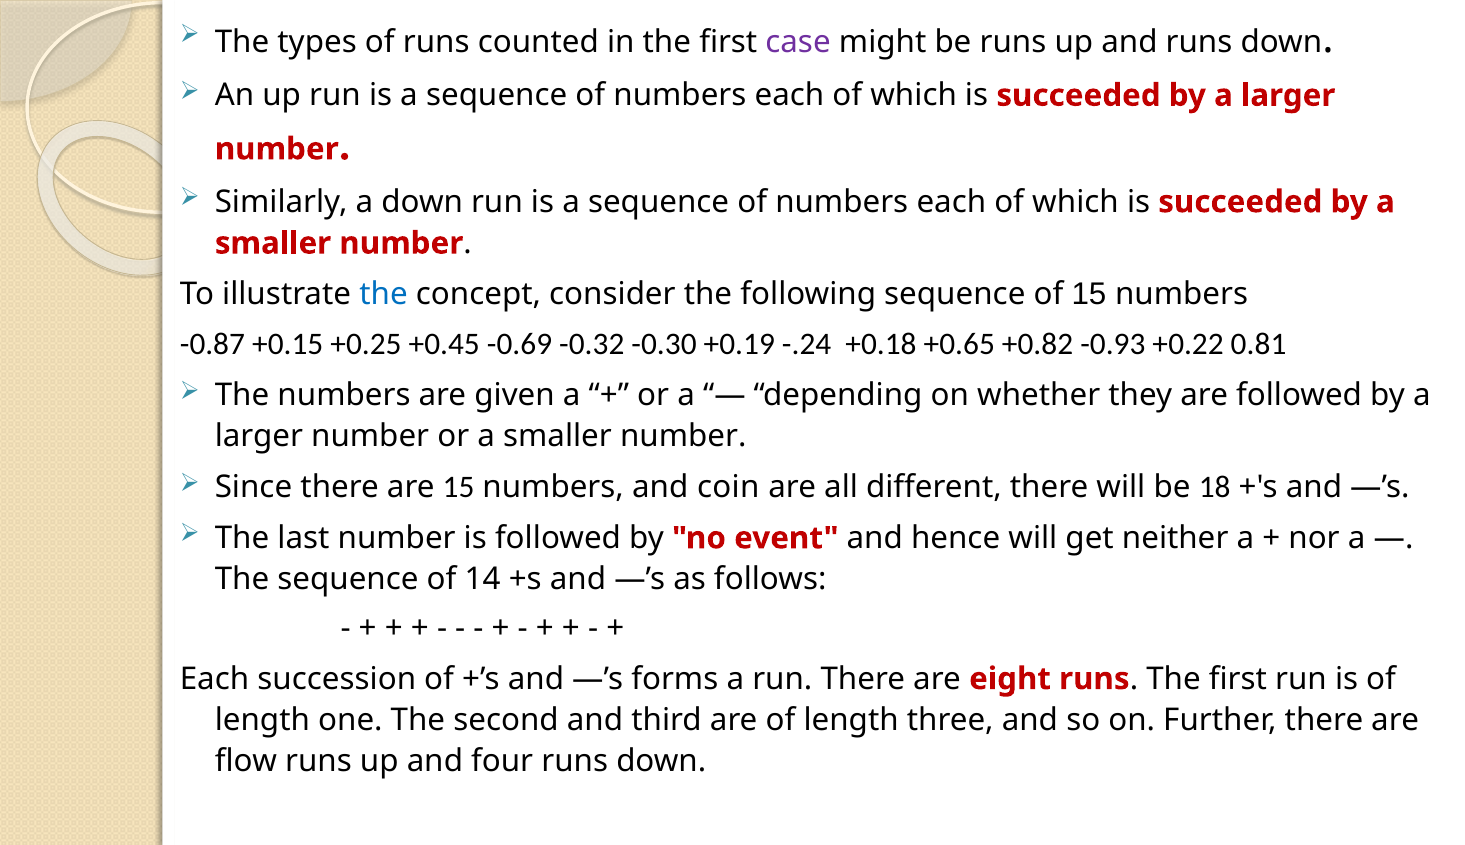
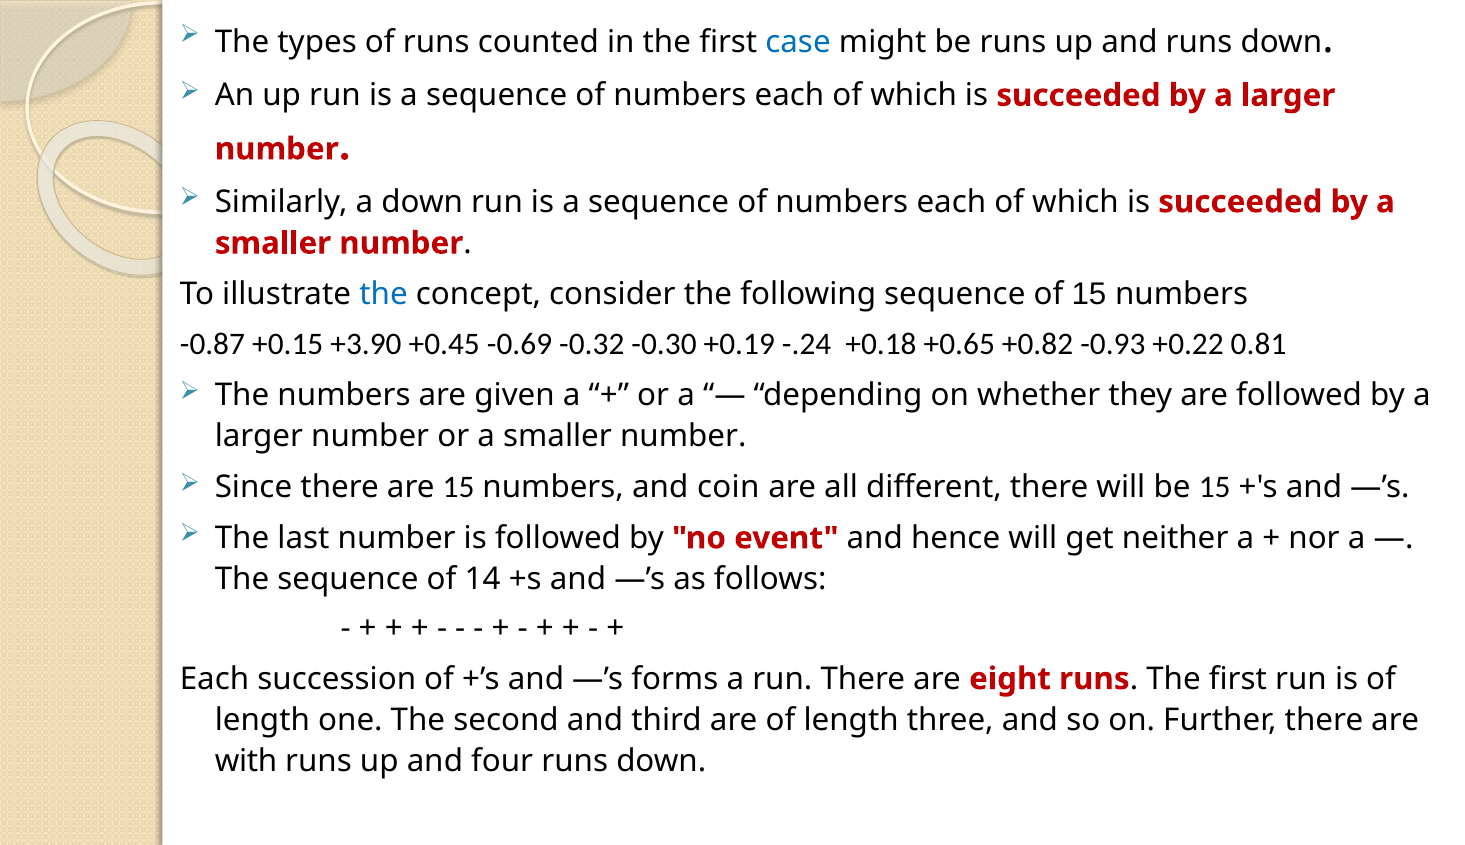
case colour: purple -> blue
+0.25: +0.25 -> +3.90
be 18: 18 -> 15
flow: flow -> with
